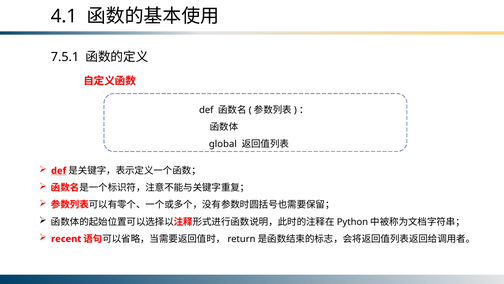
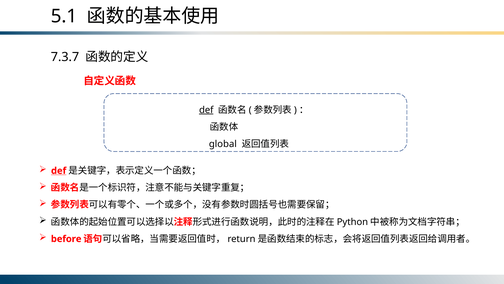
4.1: 4.1 -> 5.1
7.5.1: 7.5.1 -> 7.3.7
def at (206, 110) underline: none -> present
recent: recent -> before
